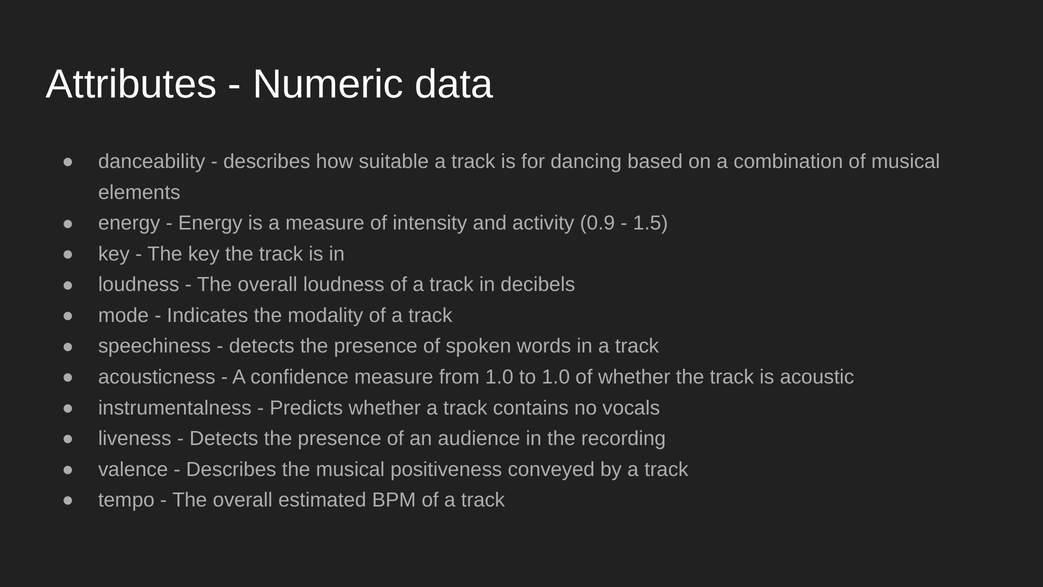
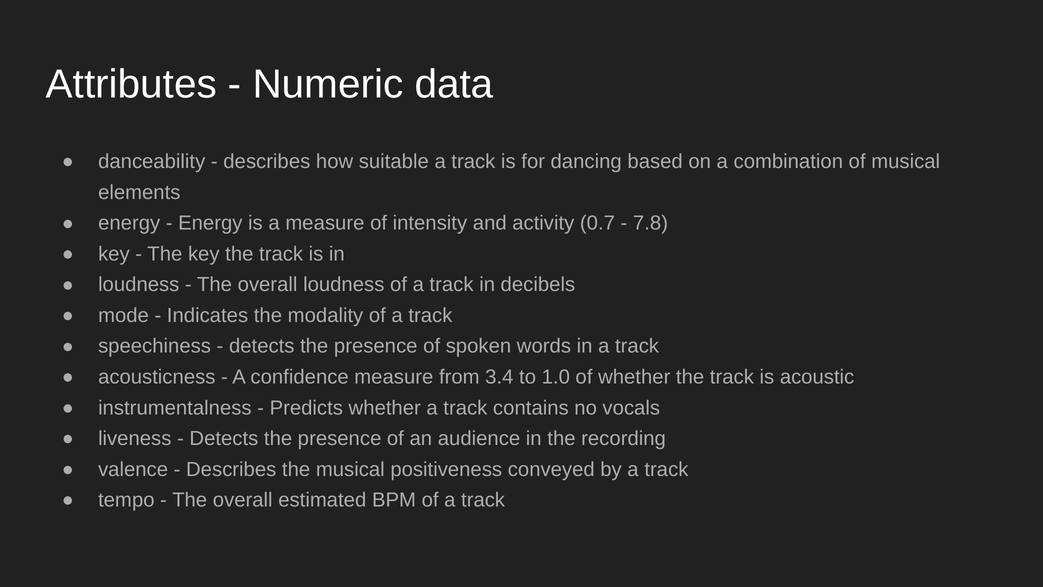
0.9: 0.9 -> 0.7
1.5: 1.5 -> 7.8
from 1.0: 1.0 -> 3.4
